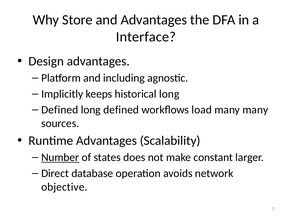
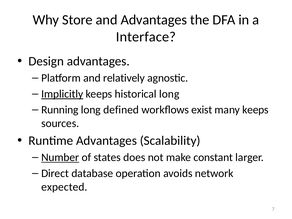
including: including -> relatively
Implicitly underline: none -> present
Defined at (60, 110): Defined -> Running
load: load -> exist
many many: many -> keeps
objective: objective -> expected
